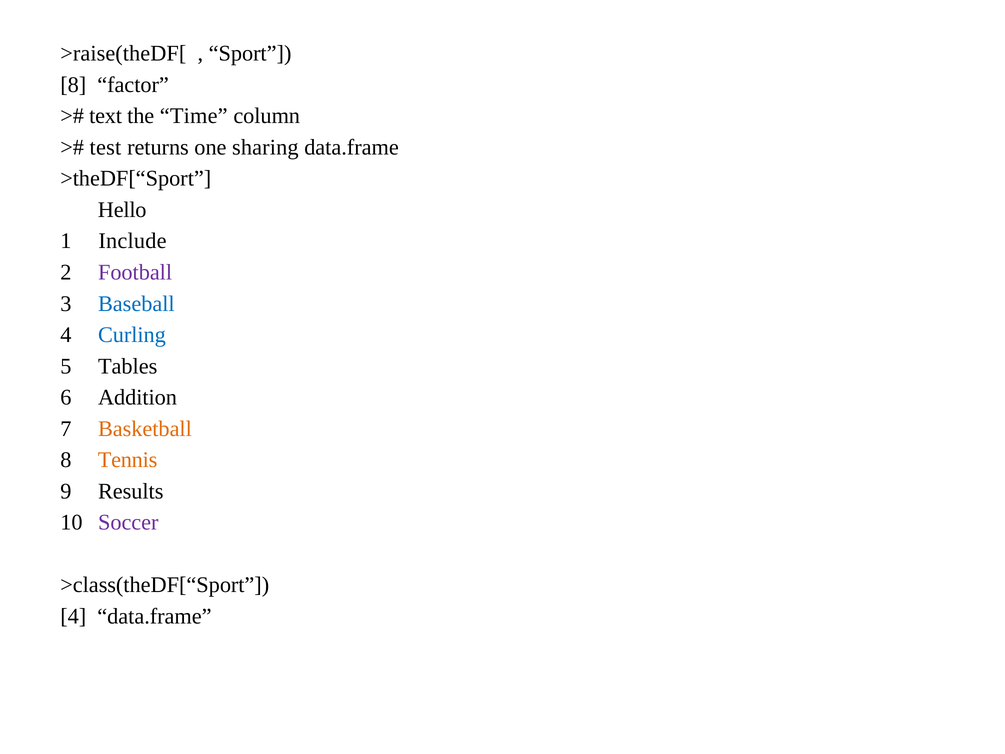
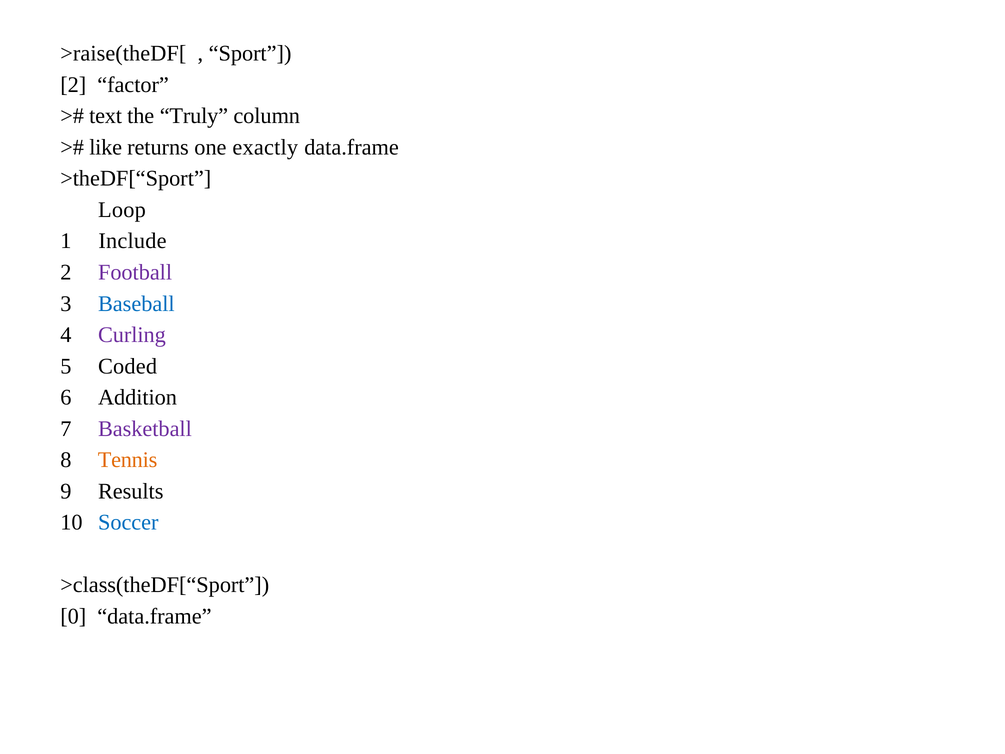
8 at (73, 85): 8 -> 2
Time: Time -> Truly
test: test -> like
sharing: sharing -> exactly
Hello: Hello -> Loop
Curling colour: blue -> purple
Tables: Tables -> Coded
Basketball colour: orange -> purple
Soccer colour: purple -> blue
4 at (73, 616): 4 -> 0
